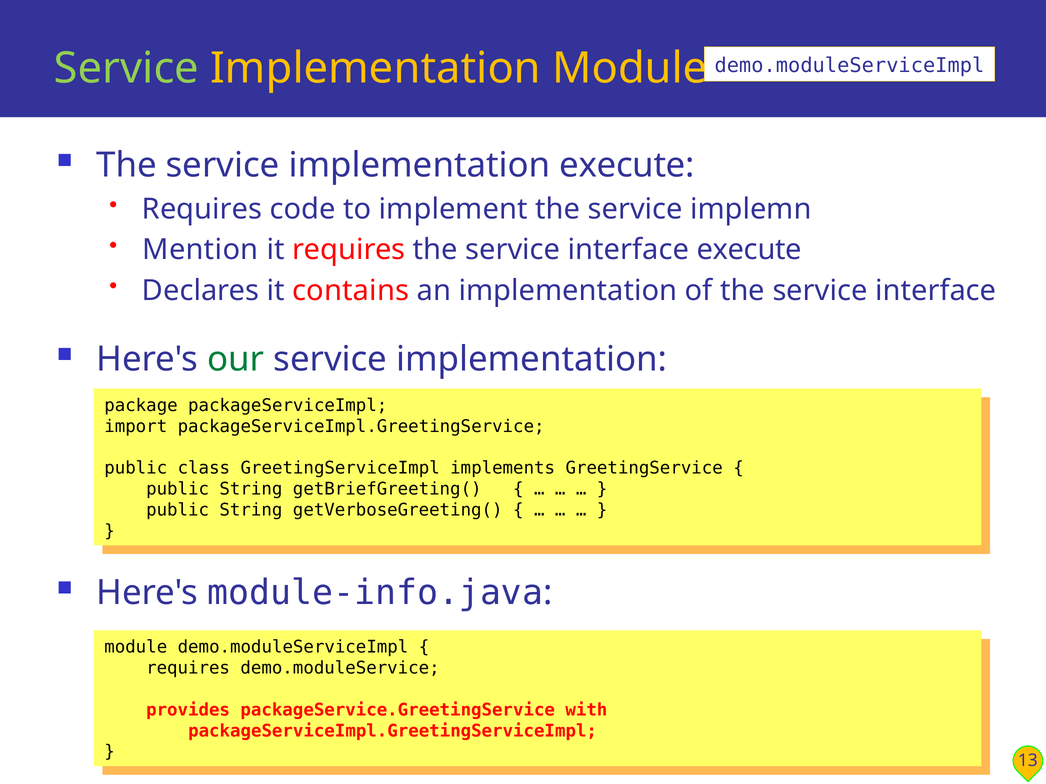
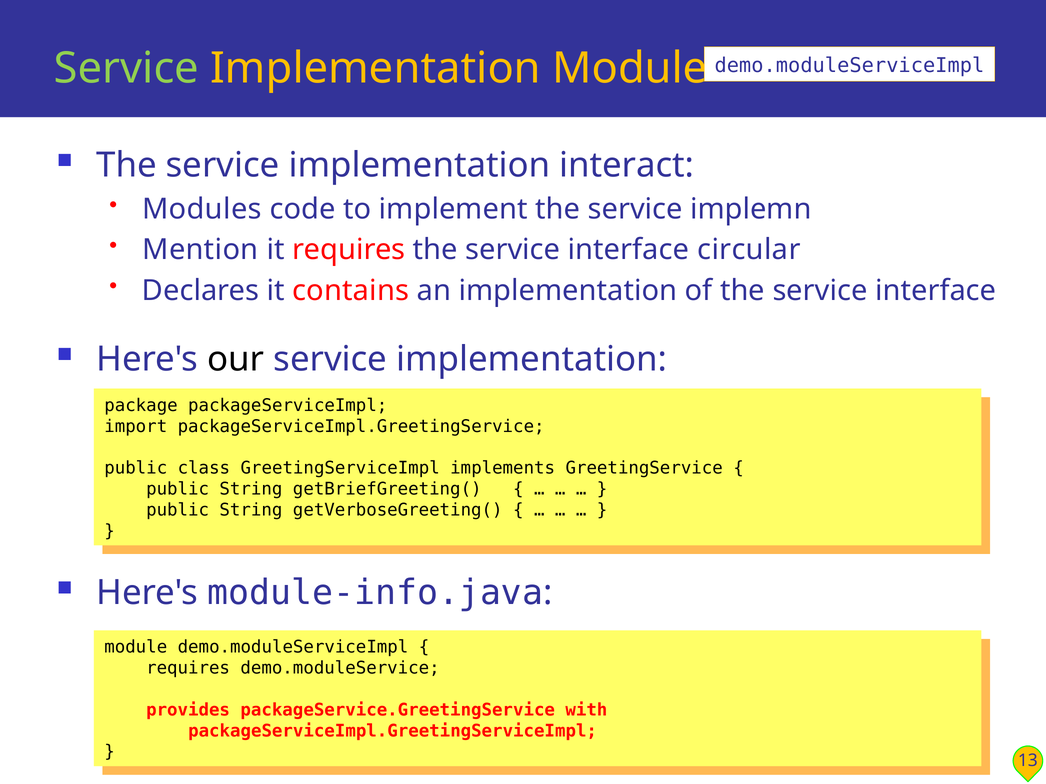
implementation execute: execute -> interact
Requires at (202, 209): Requires -> Modules
interface execute: execute -> circular
our colour: green -> black
